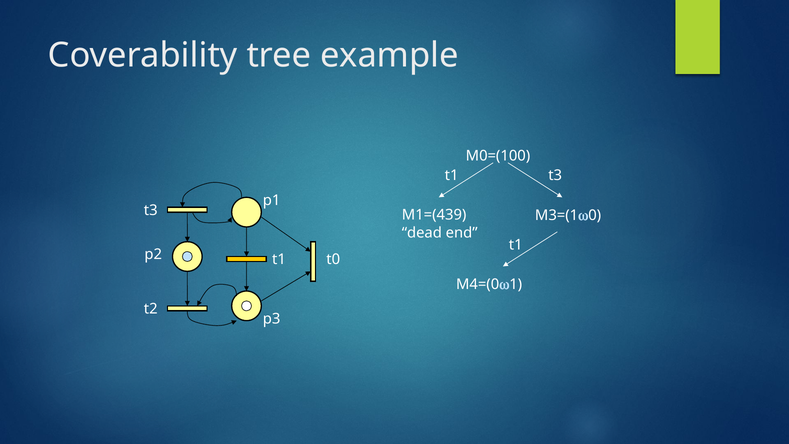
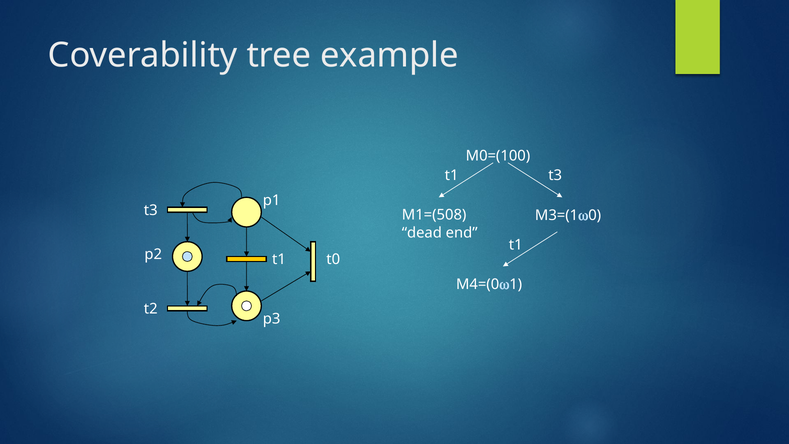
M1=(439: M1=(439 -> M1=(508
